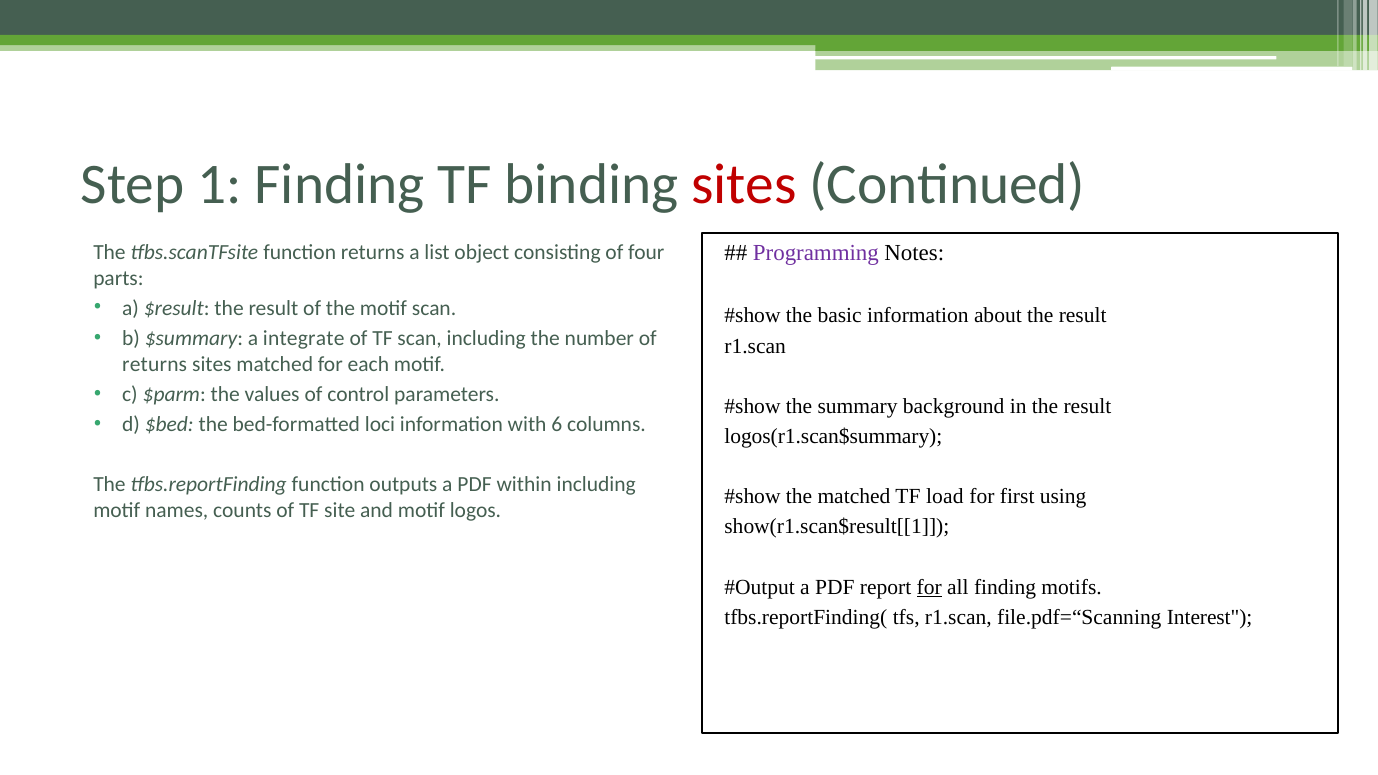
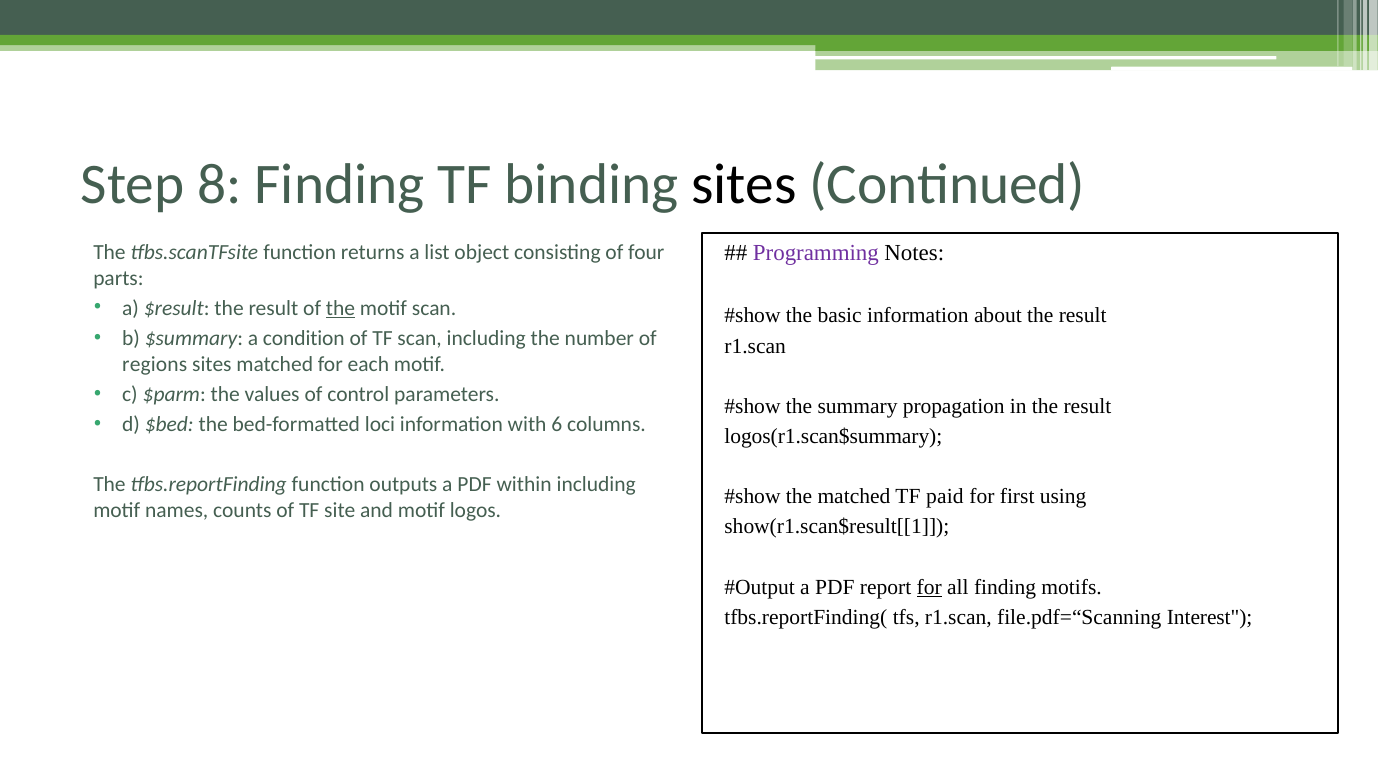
1: 1 -> 8
sites at (744, 184) colour: red -> black
the at (341, 308) underline: none -> present
integrate: integrate -> condition
returns at (155, 364): returns -> regions
background: background -> propagation
load: load -> paid
